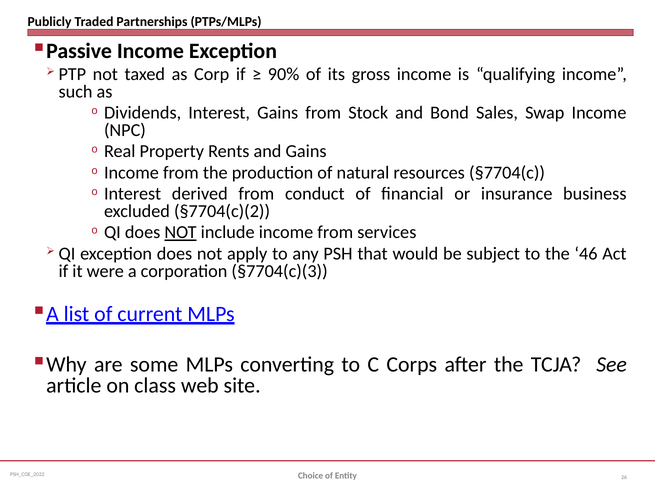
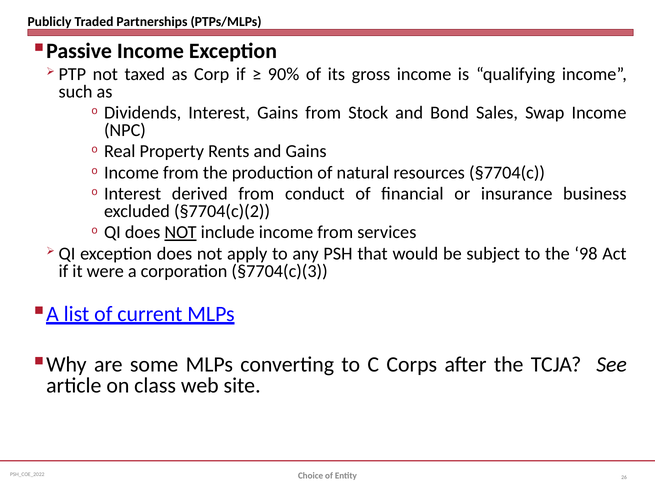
46: 46 -> 98
